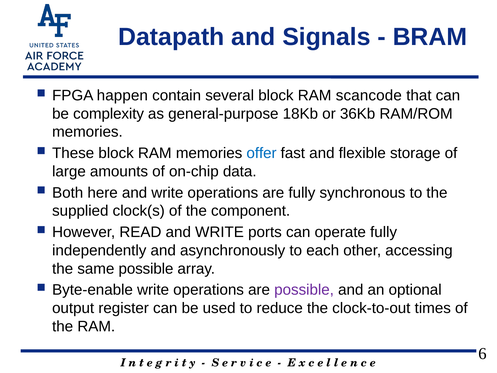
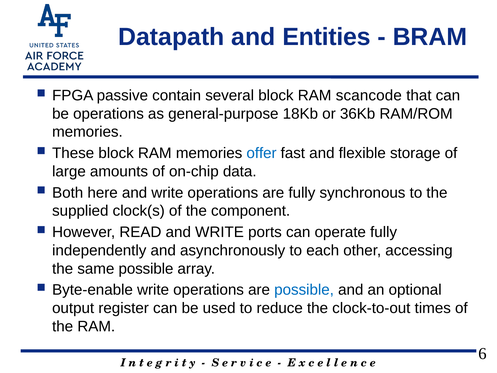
Signals: Signals -> Entities
happen: happen -> passive
be complexity: complexity -> operations
possible at (304, 290) colour: purple -> blue
